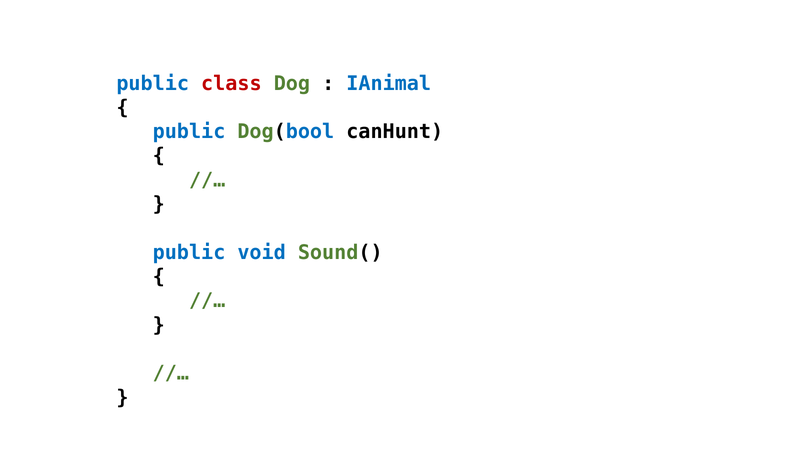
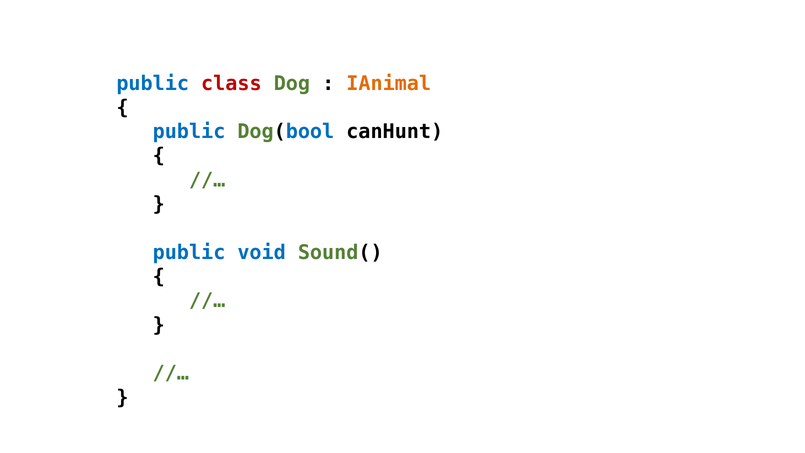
IAnimal colour: blue -> orange
